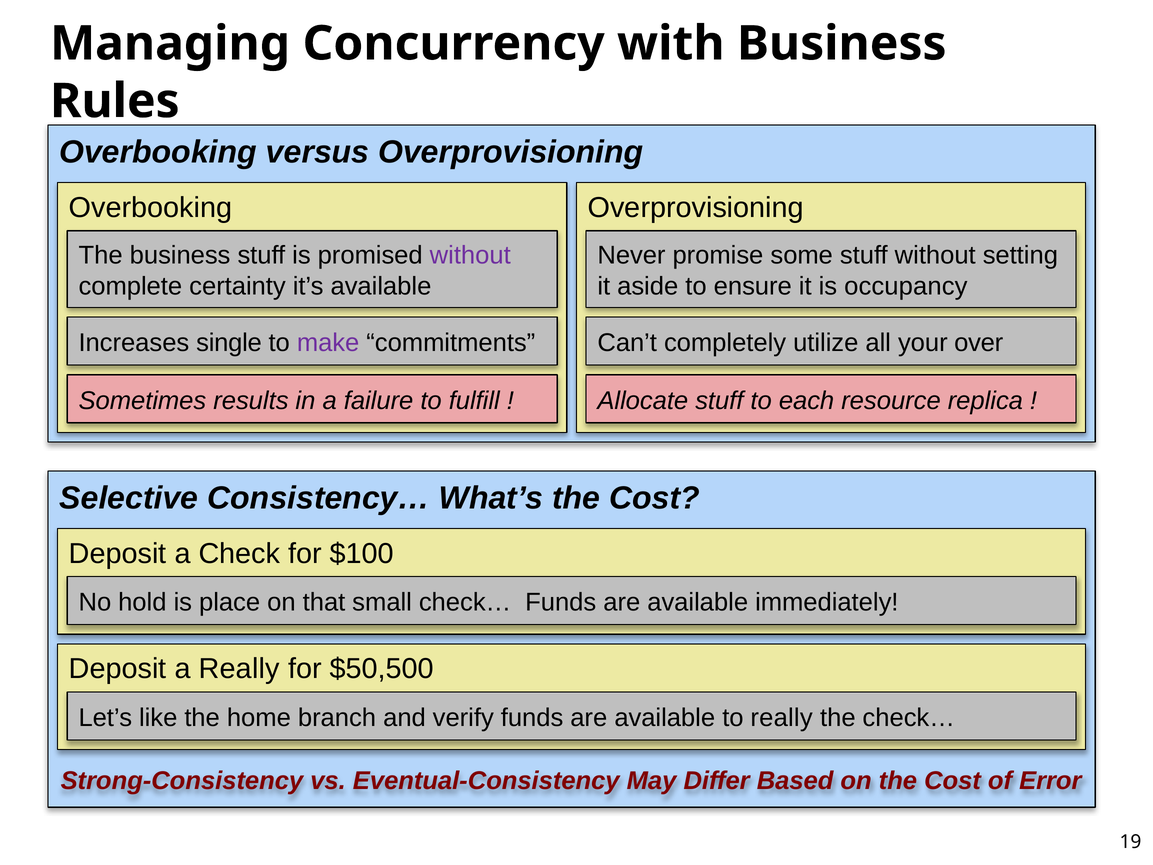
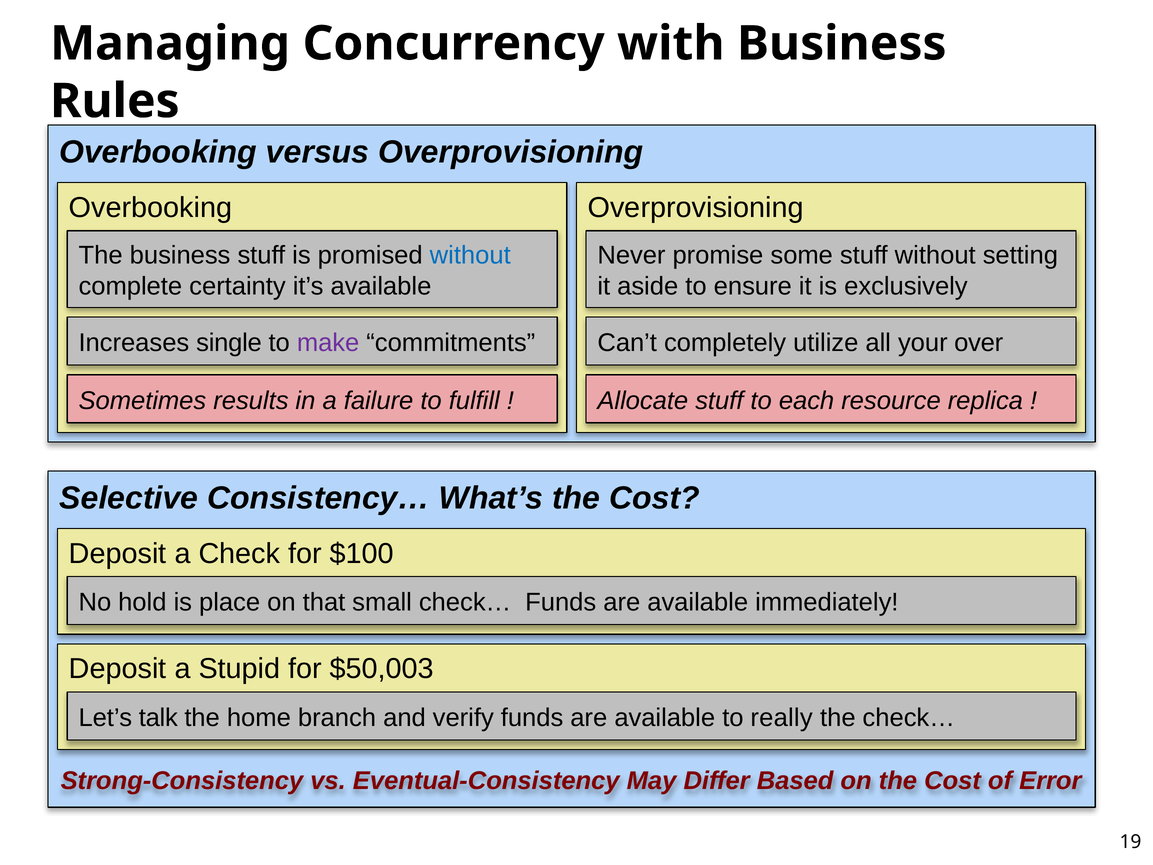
without at (470, 255) colour: purple -> blue
occupancy: occupancy -> exclusively
a Really: Really -> Stupid
$50,500: $50,500 -> $50,003
like: like -> talk
